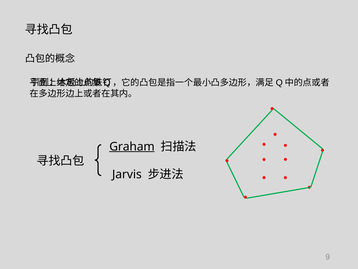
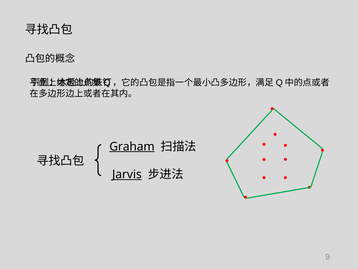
Jarvis underline: none -> present
